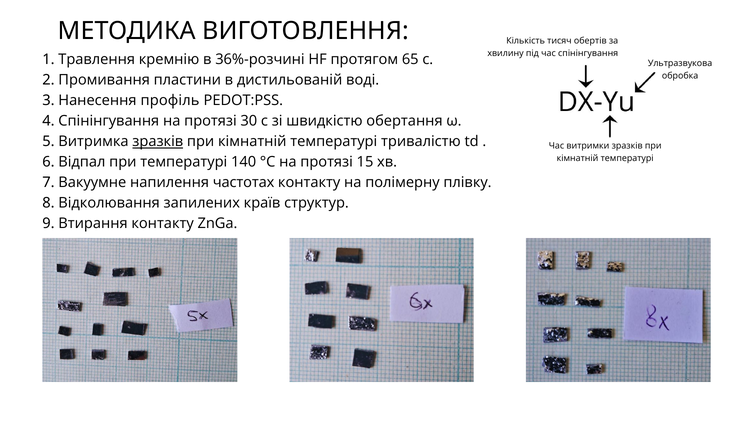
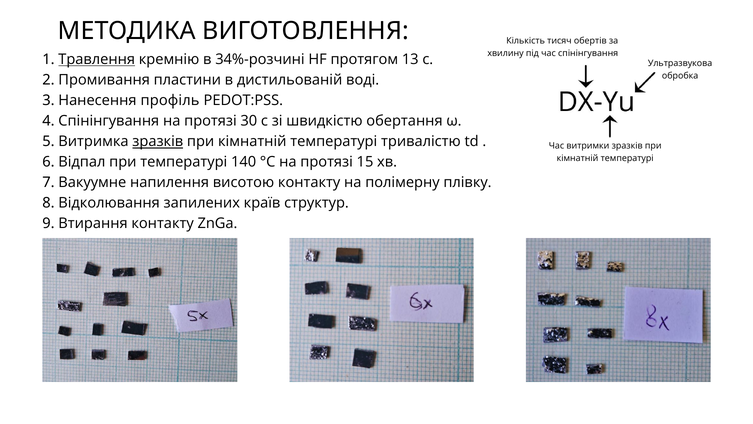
Травлення underline: none -> present
36%-розчині: 36%-розчині -> 34%-розчині
65: 65 -> 13
частотах: частотах -> висотою
